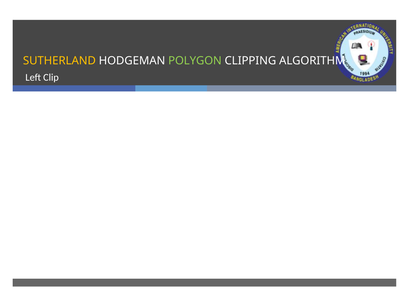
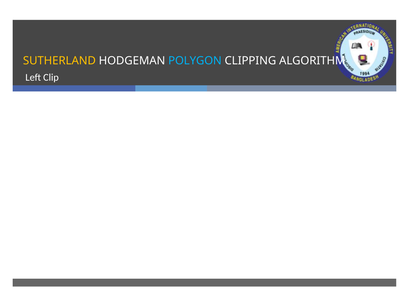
POLYGON colour: light green -> light blue
